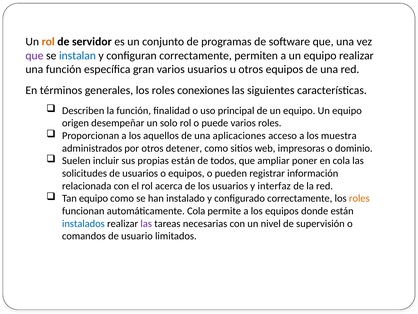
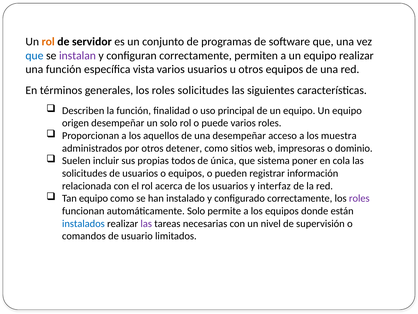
que at (34, 55) colour: purple -> blue
instalan colour: blue -> purple
gran: gran -> vista
roles conexiones: conexiones -> solicitudes
una aplicaciones: aplicaciones -> desempeñar
propias están: están -> todos
todos: todos -> única
ampliar: ampliar -> sistema
roles at (359, 198) colour: orange -> purple
automáticamente Cola: Cola -> Solo
